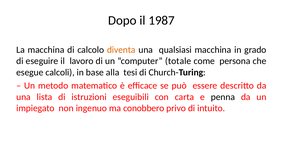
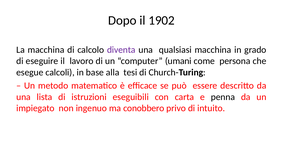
1987: 1987 -> 1902
diventa colour: orange -> purple
totale: totale -> umani
